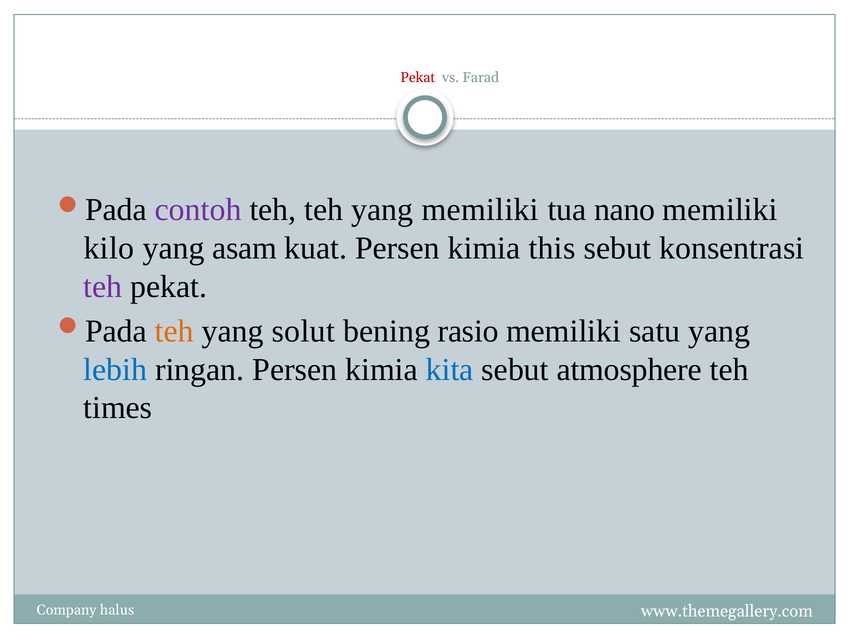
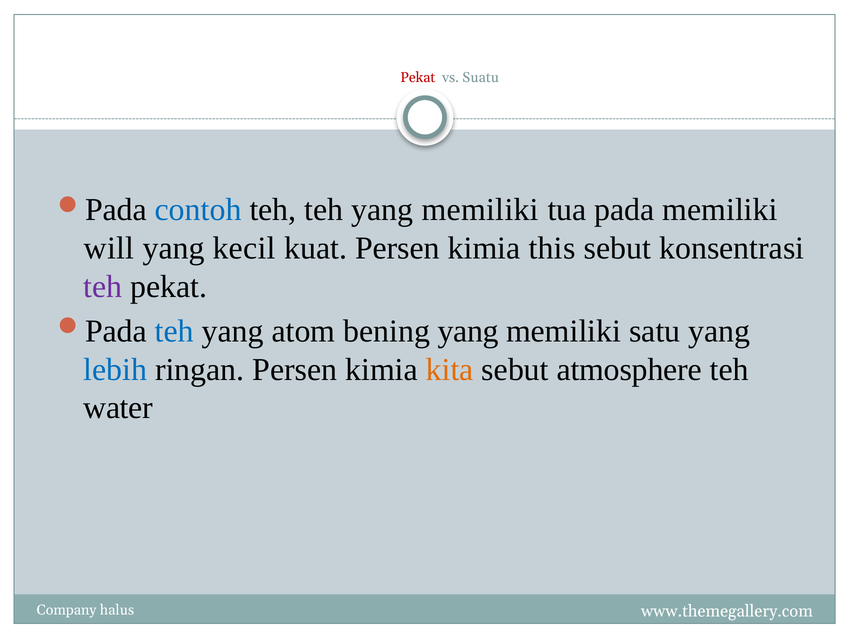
Farad: Farad -> Suatu
contoh colour: purple -> blue
nano: nano -> pada
kilo: kilo -> will
asam: asam -> kecil
teh at (174, 331) colour: orange -> blue
solut: solut -> atom
bening rasio: rasio -> yang
kita colour: blue -> orange
times: times -> water
